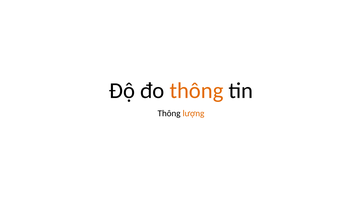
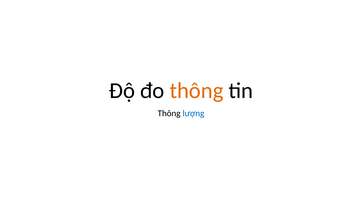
lượng colour: orange -> blue
